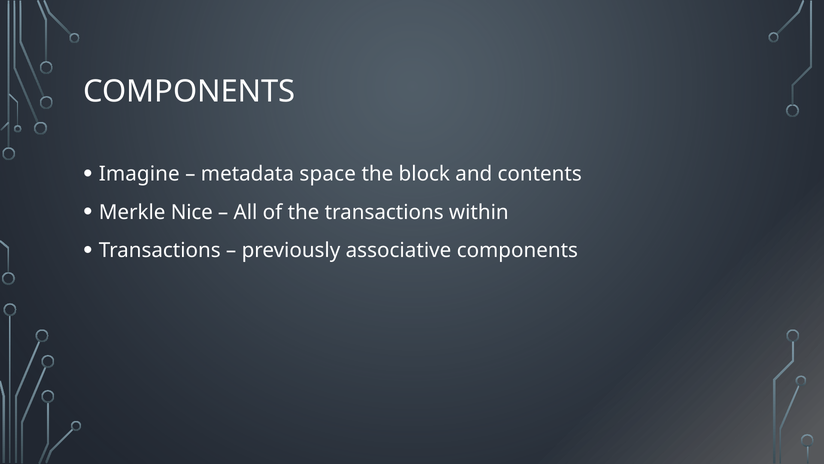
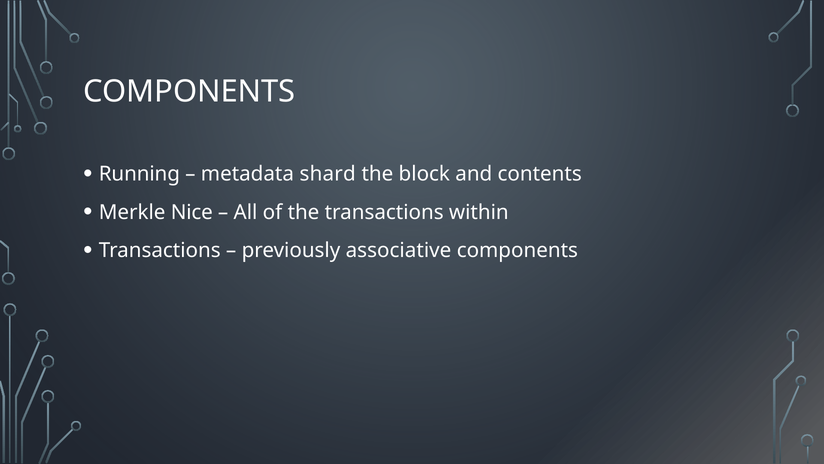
Imagine: Imagine -> Running
space: space -> shard
